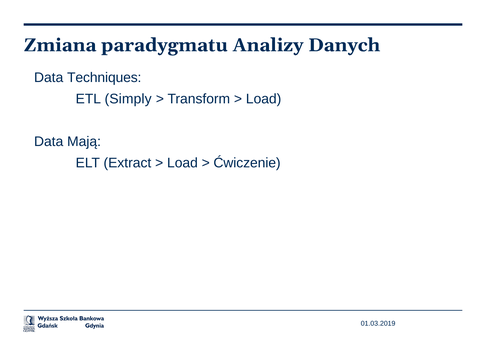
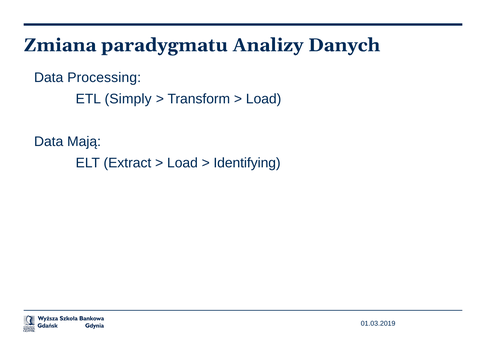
Techniques: Techniques -> Processing
Ćwiczenie: Ćwiczenie -> Identifying
